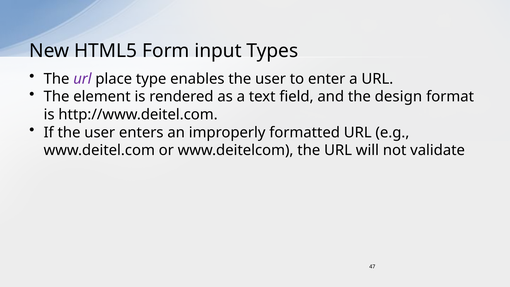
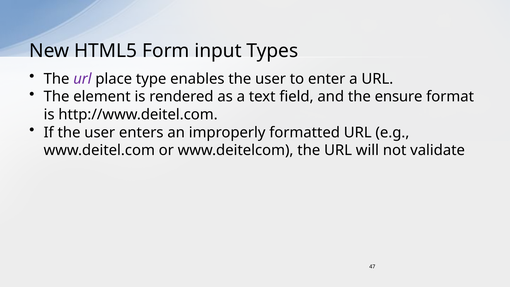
design: design -> ensure
